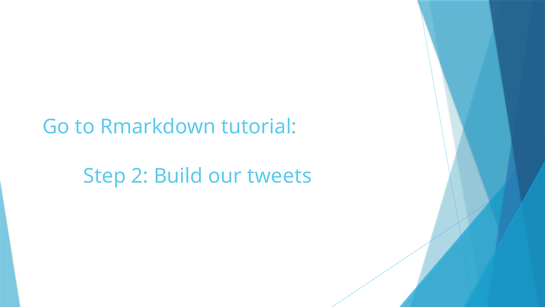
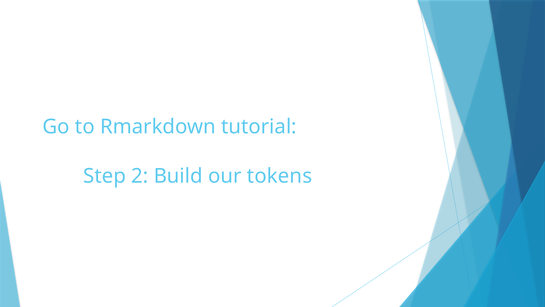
tweets: tweets -> tokens
